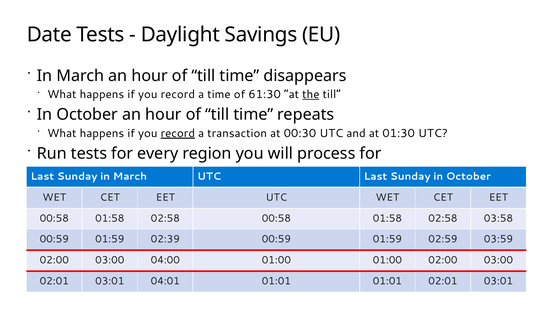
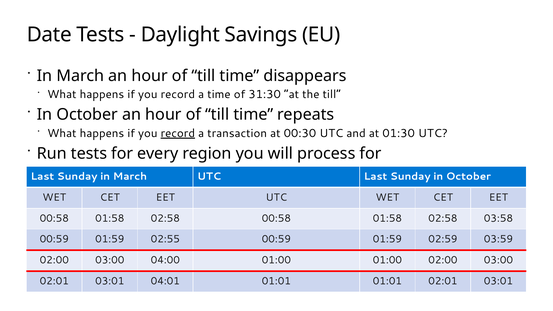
61:30: 61:30 -> 31:30
the underline: present -> none
02:39: 02:39 -> 02:55
